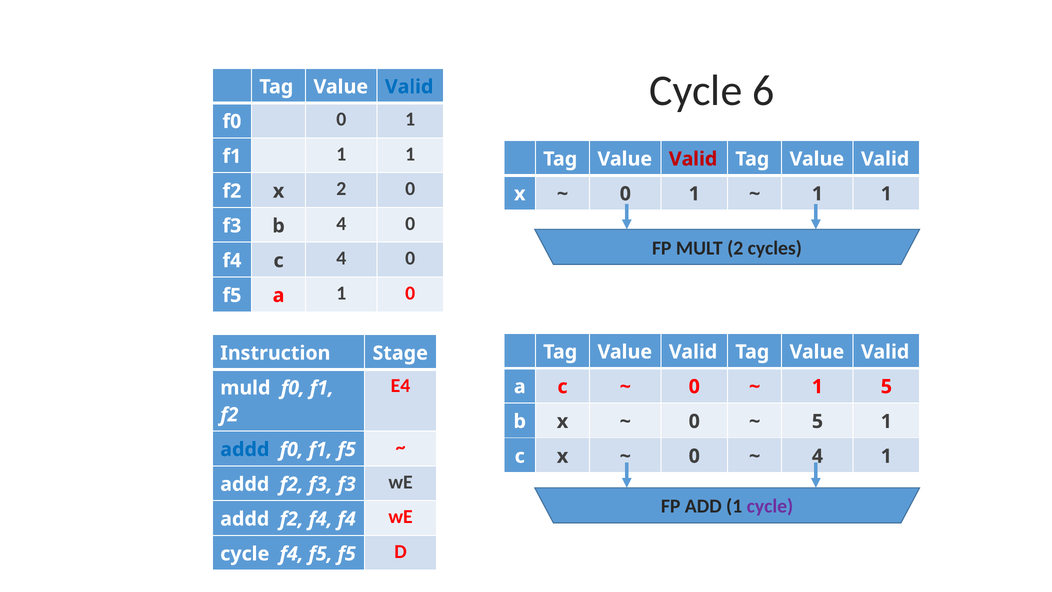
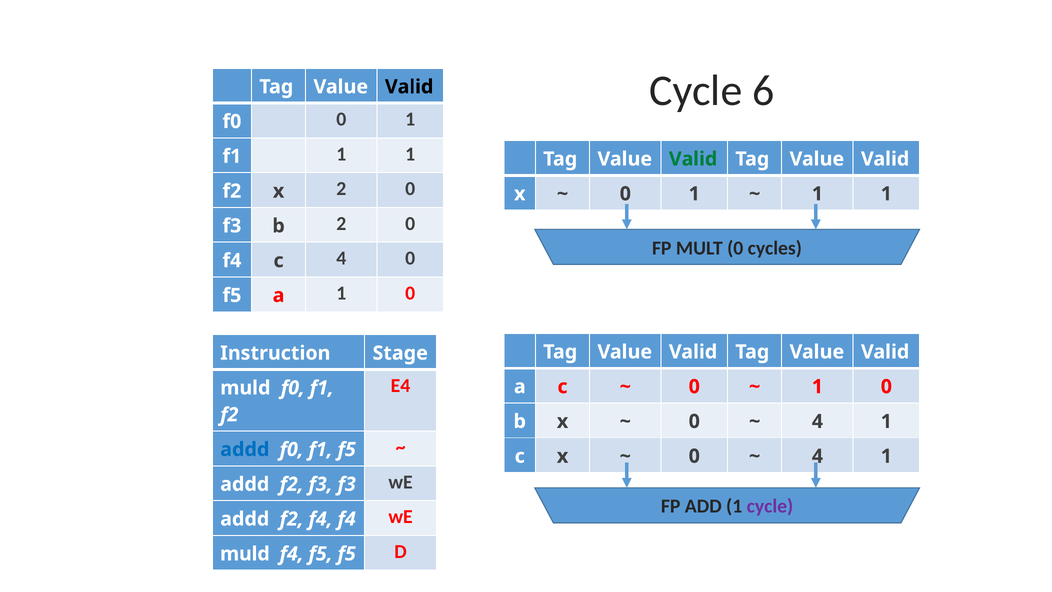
Valid at (409, 87) colour: blue -> black
Valid at (693, 159) colour: red -> green
b 4: 4 -> 2
MULT 2: 2 -> 0
5 at (886, 387): 5 -> 0
5 at (817, 421): 5 -> 4
cycle at (245, 554): cycle -> muld
